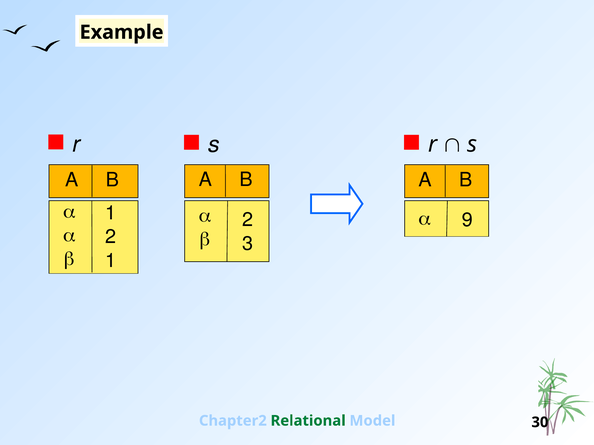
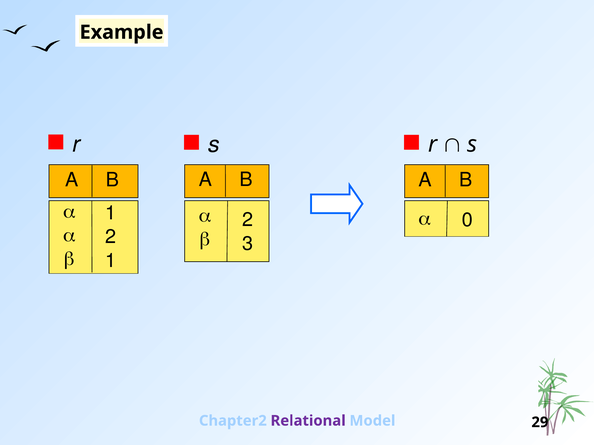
9: 9 -> 0
Relational colour: green -> purple
30: 30 -> 29
